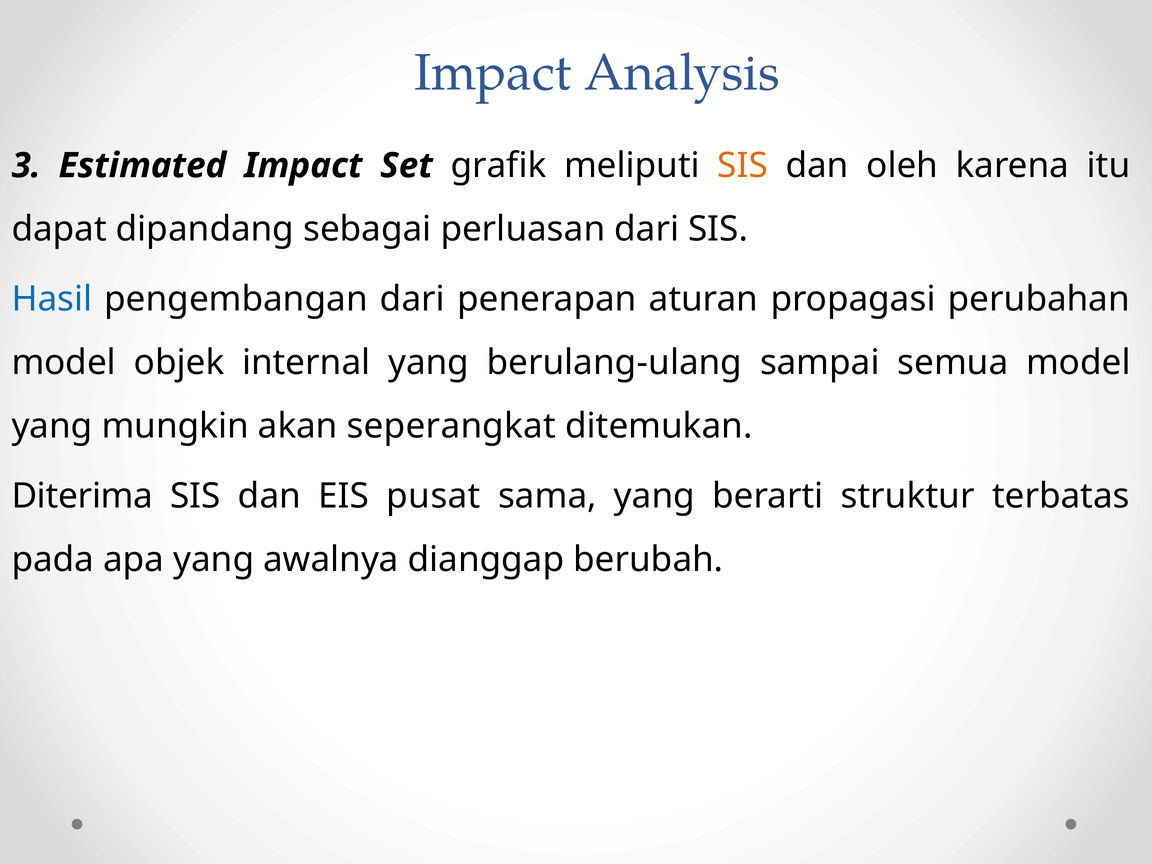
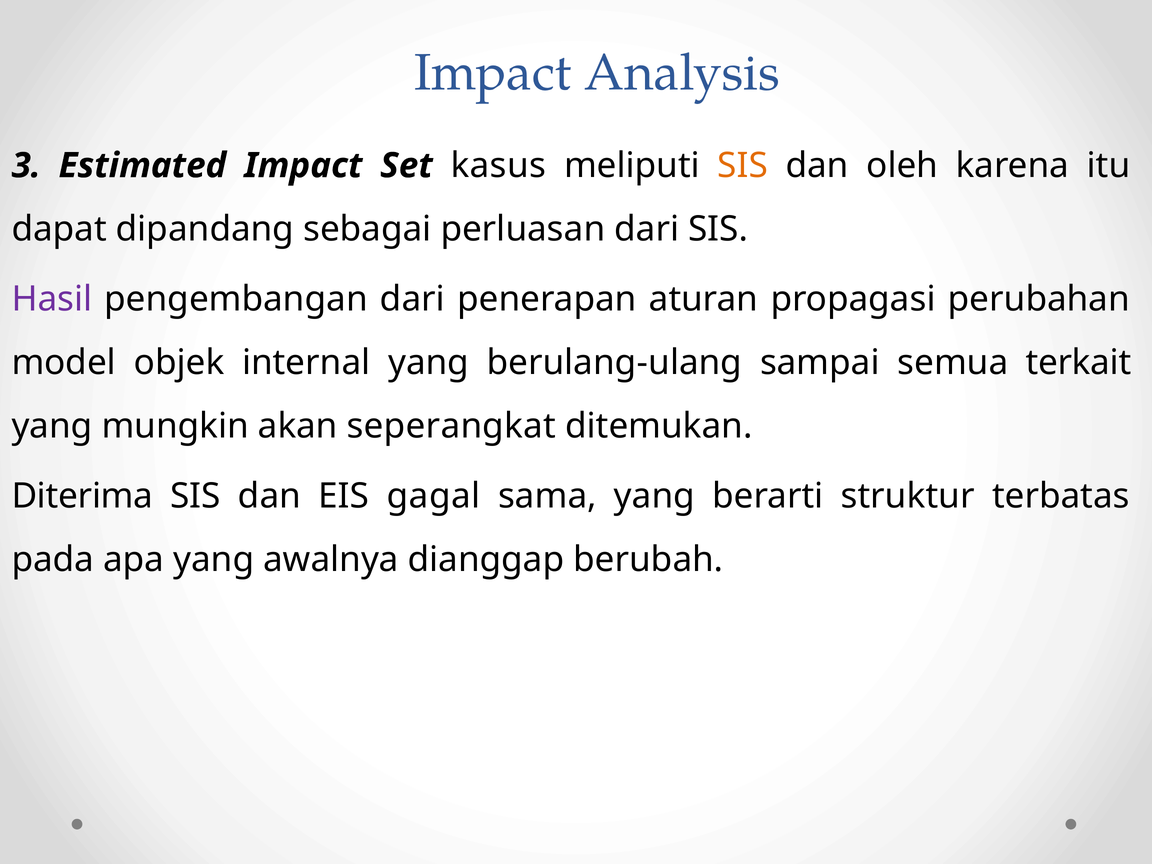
grafik: grafik -> kasus
Hasil colour: blue -> purple
semua model: model -> terkait
pusat: pusat -> gagal
